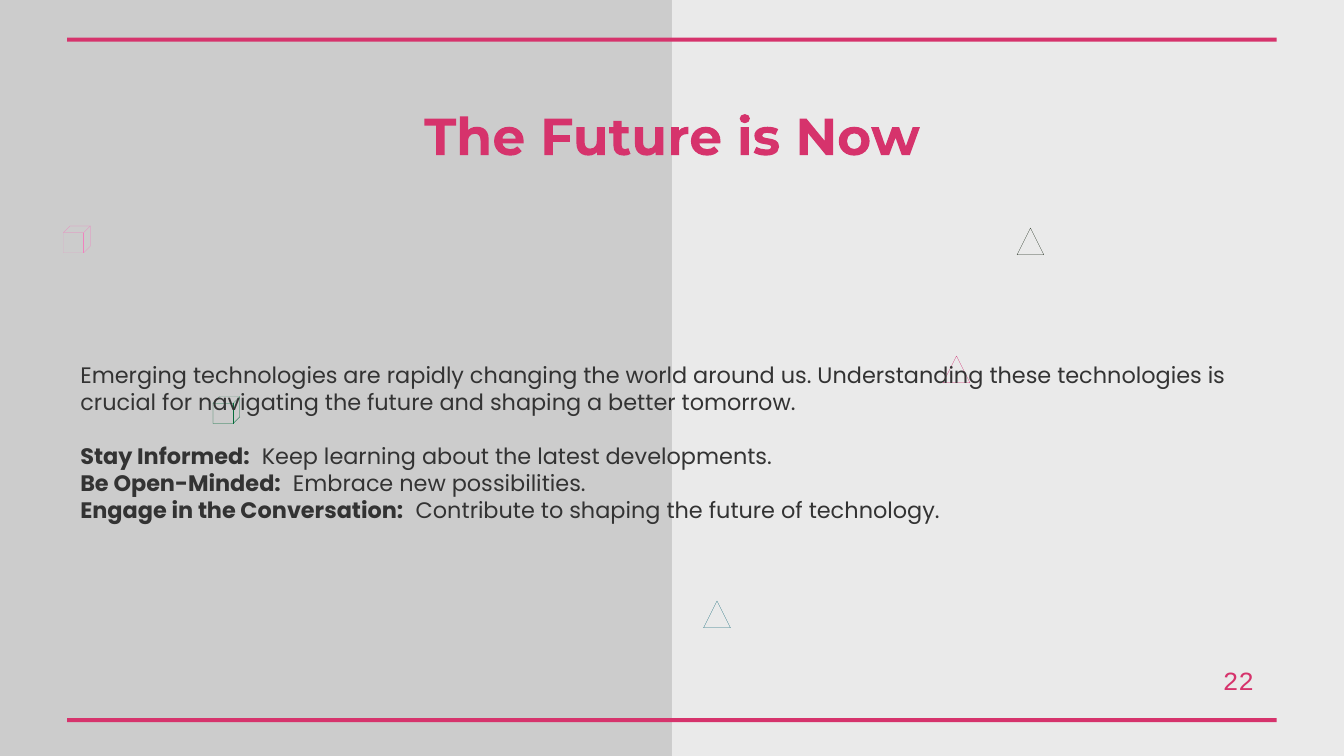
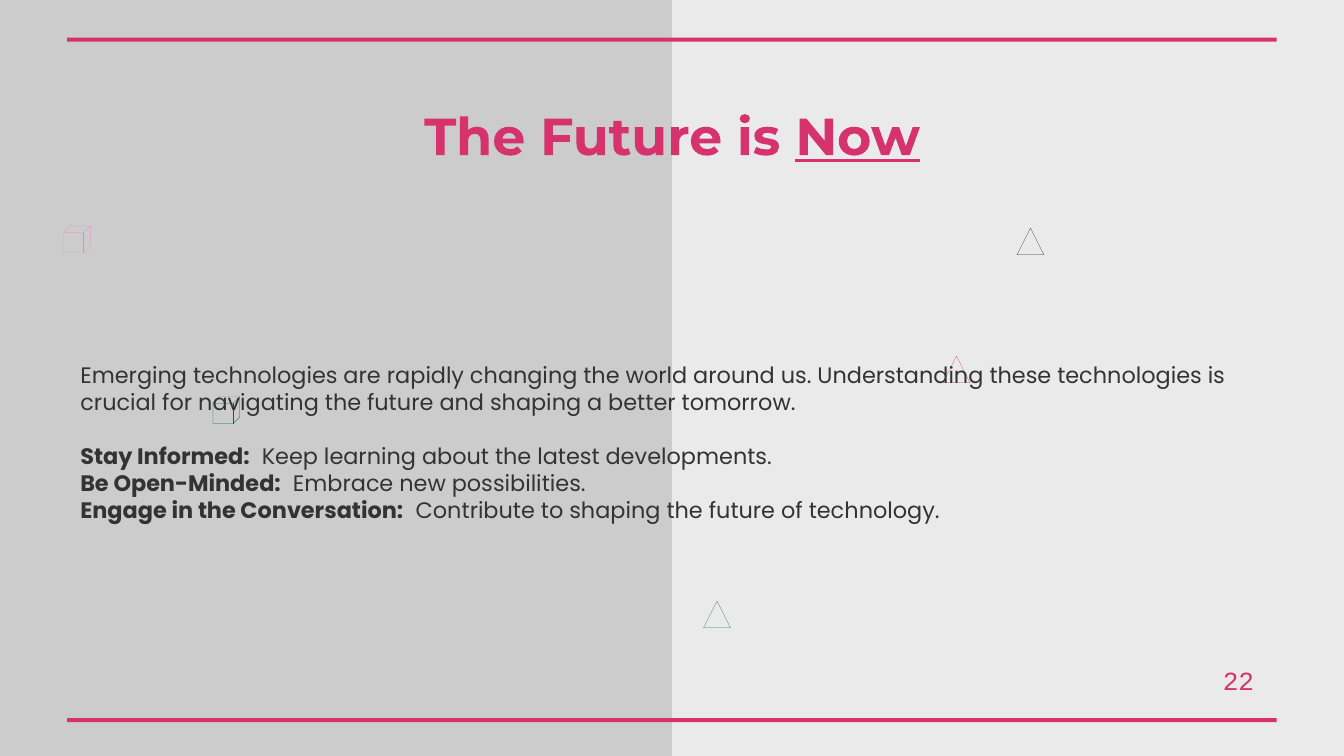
Now underline: none -> present
